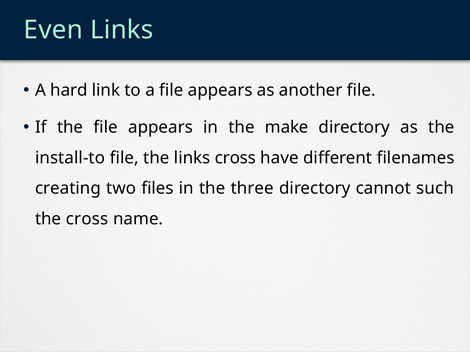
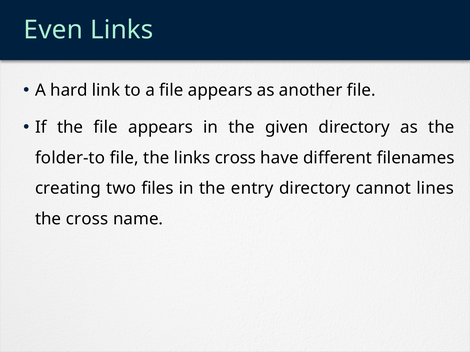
make: make -> given
install-to: install-to -> folder-to
three: three -> entry
such: such -> lines
